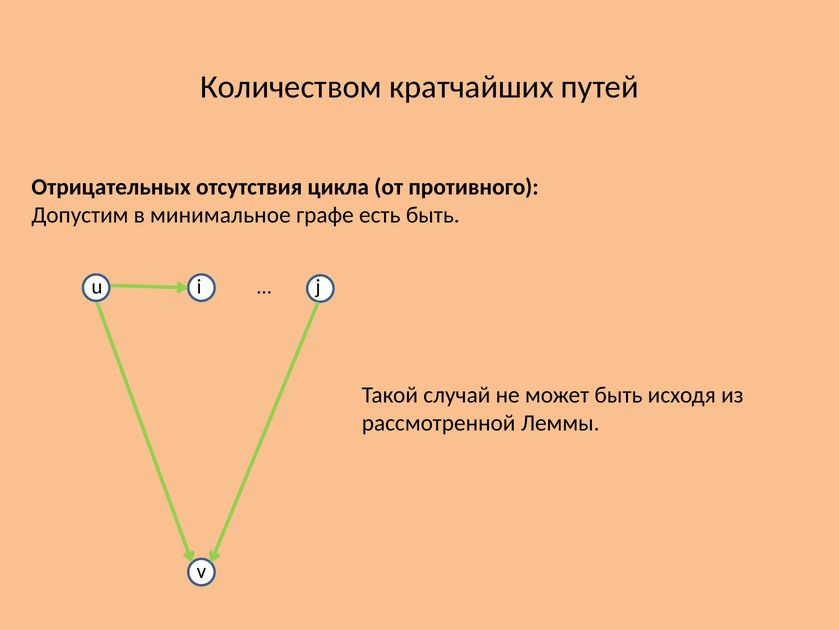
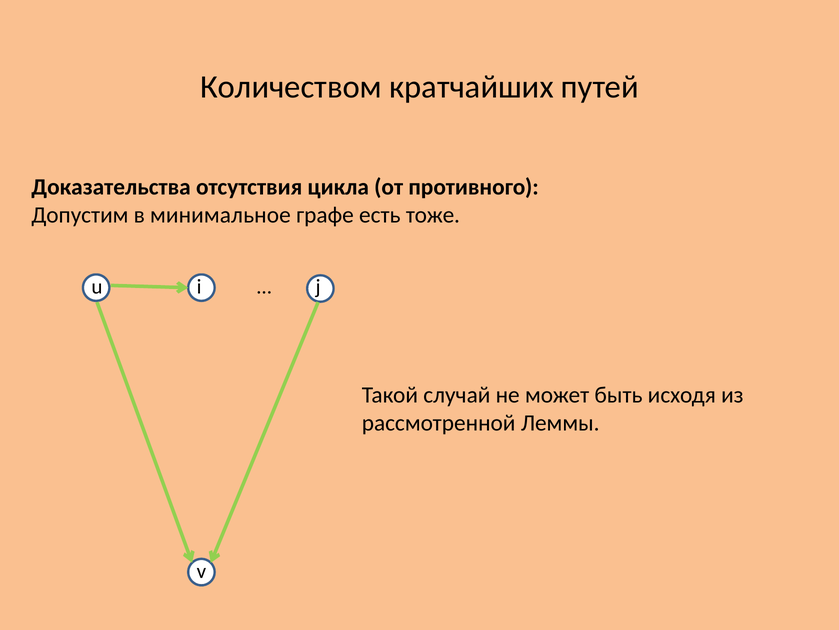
Отрицательных: Отрицательных -> Доказательства
есть быть: быть -> тоже
